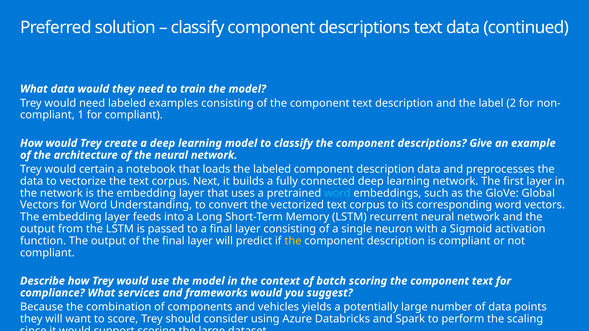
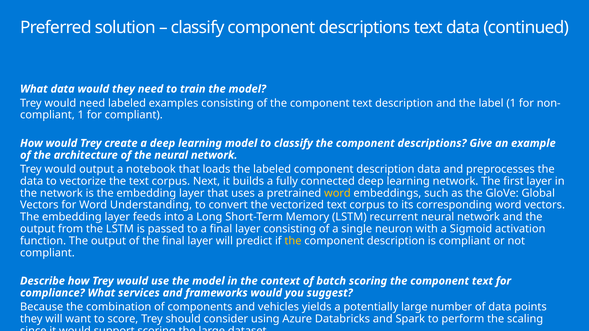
label 2: 2 -> 1
would certain: certain -> output
word at (337, 193) colour: light blue -> yellow
